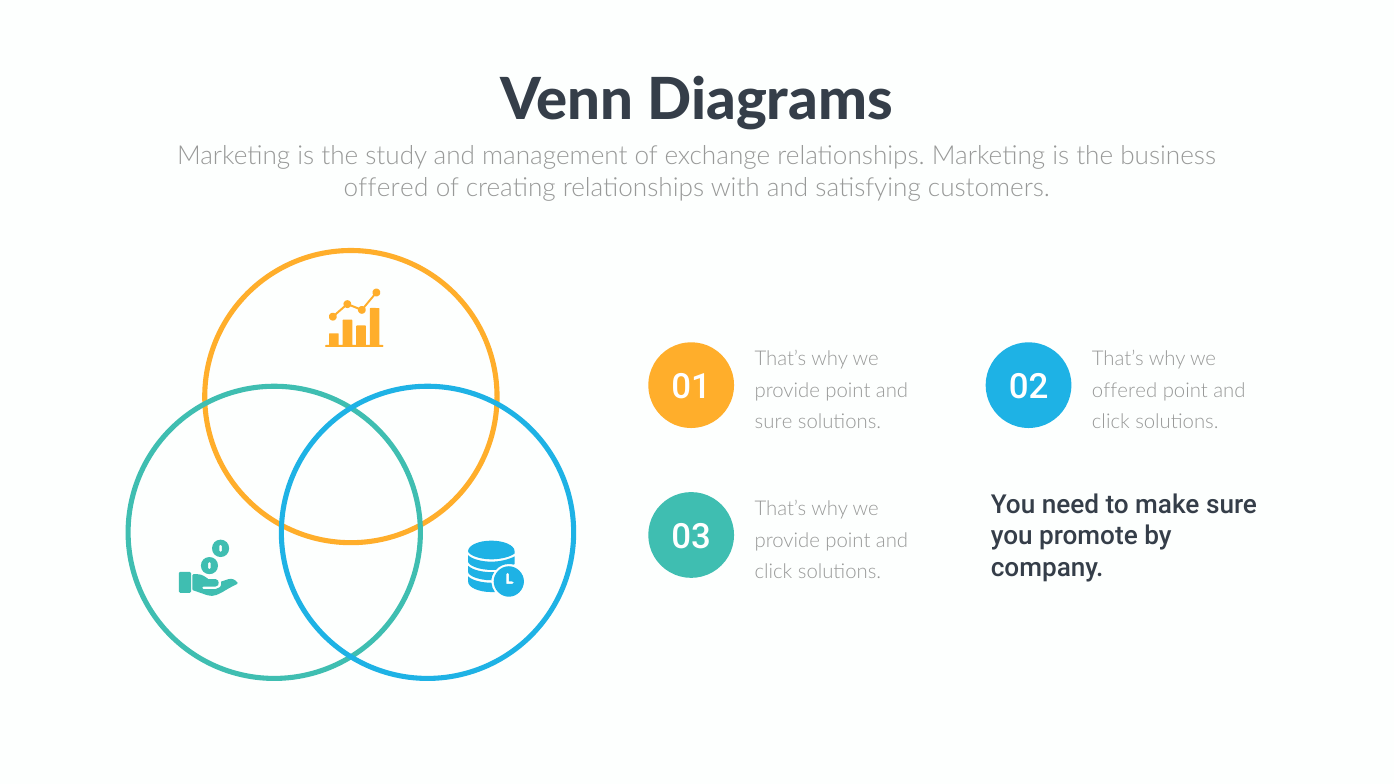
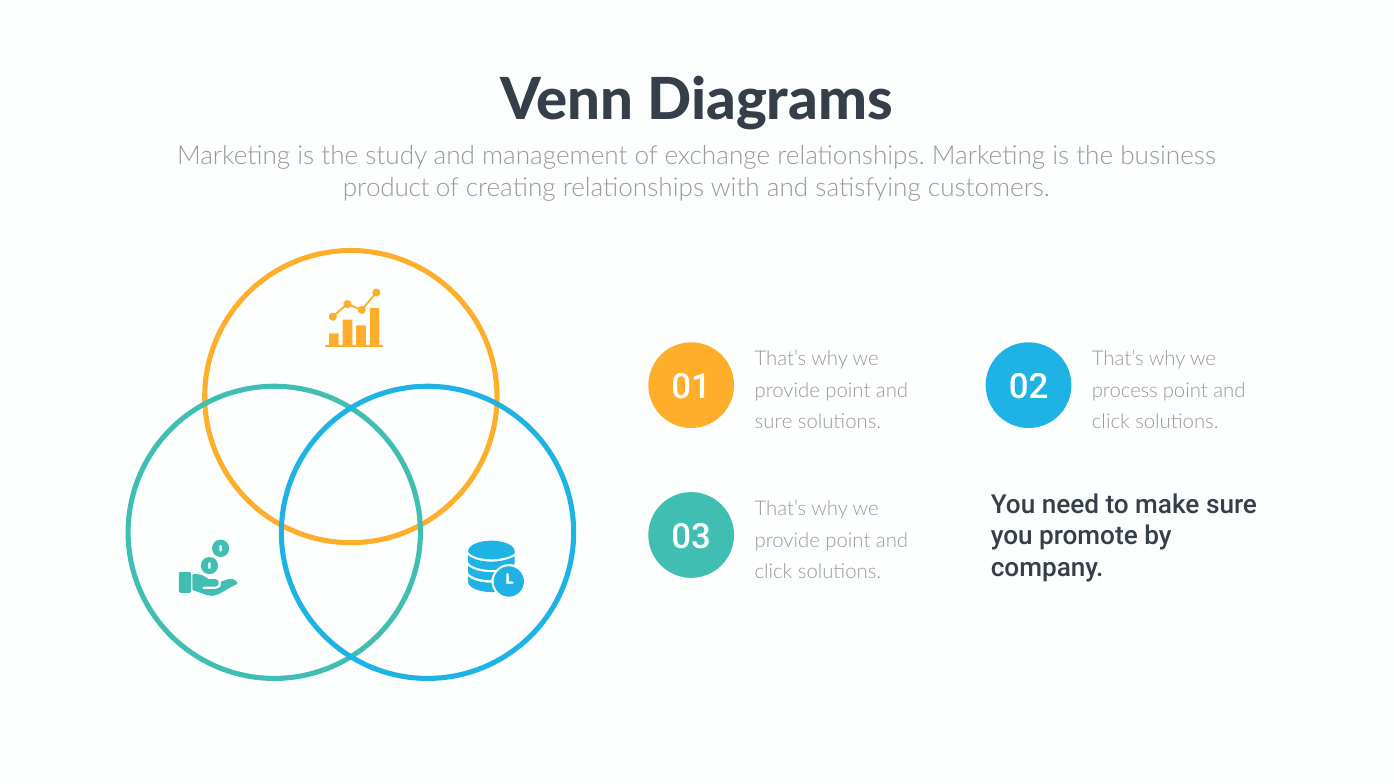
offered at (386, 188): offered -> product
offered at (1125, 391): offered -> process
